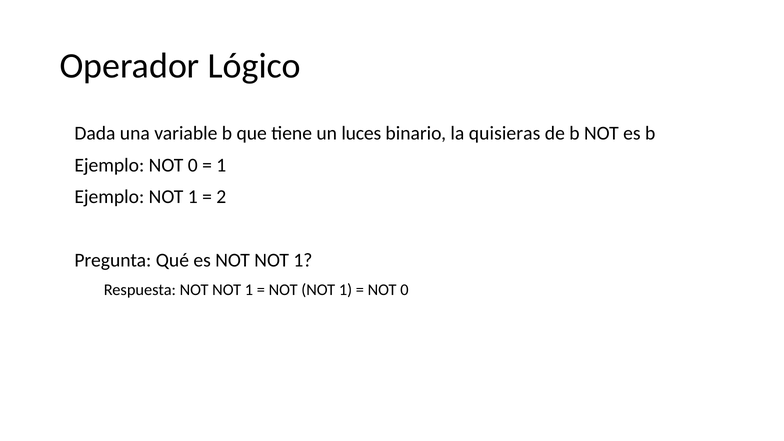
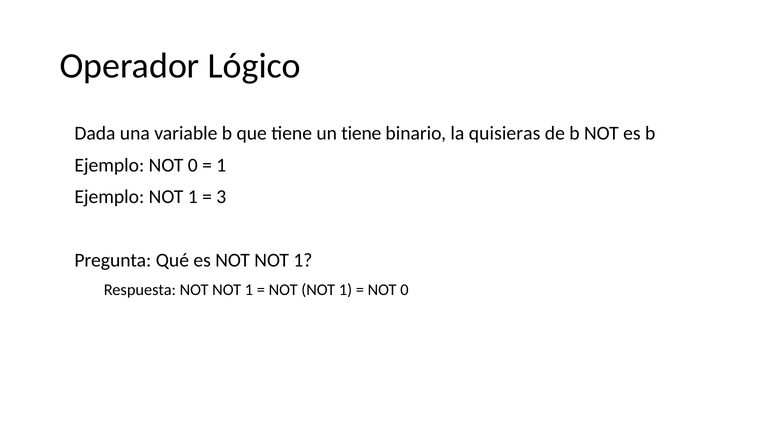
un luces: luces -> tiene
2: 2 -> 3
